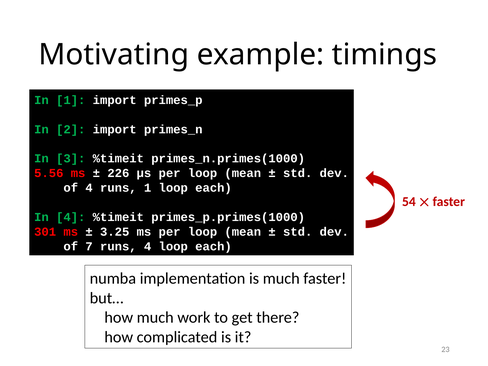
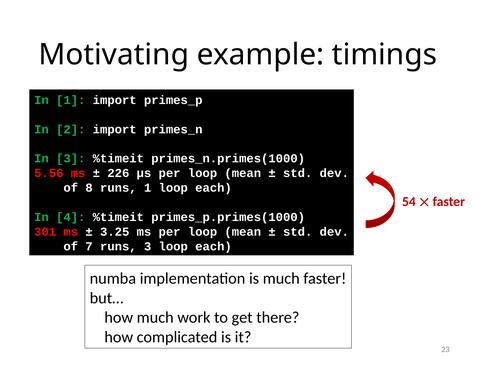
of 4: 4 -> 8
runs 4: 4 -> 3
